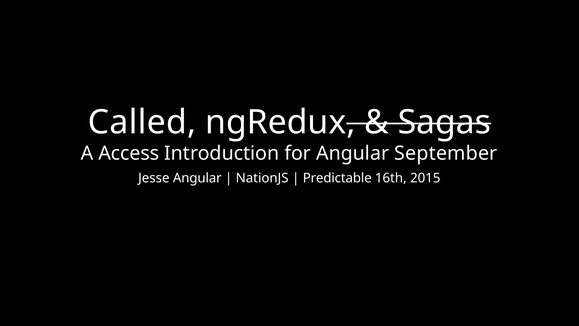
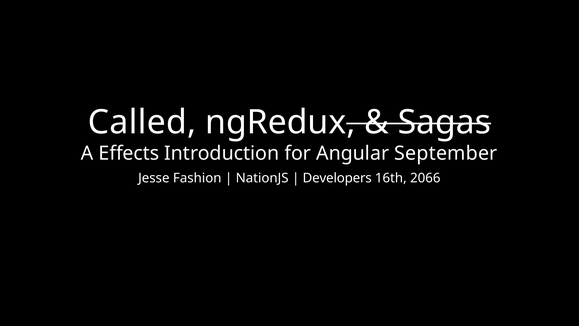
Access: Access -> Effects
Jesse Angular: Angular -> Fashion
Predictable: Predictable -> Developers
2015: 2015 -> 2066
